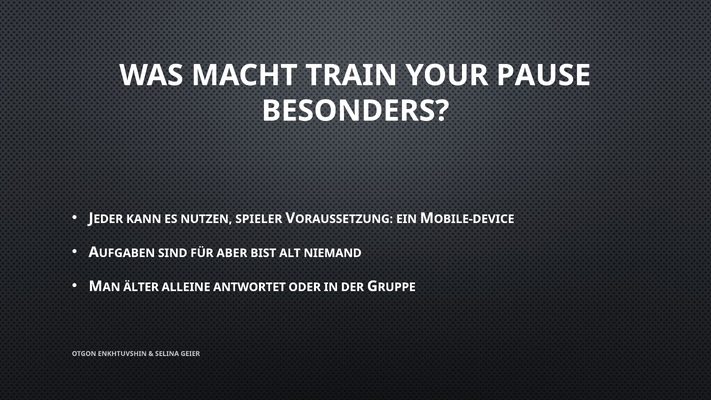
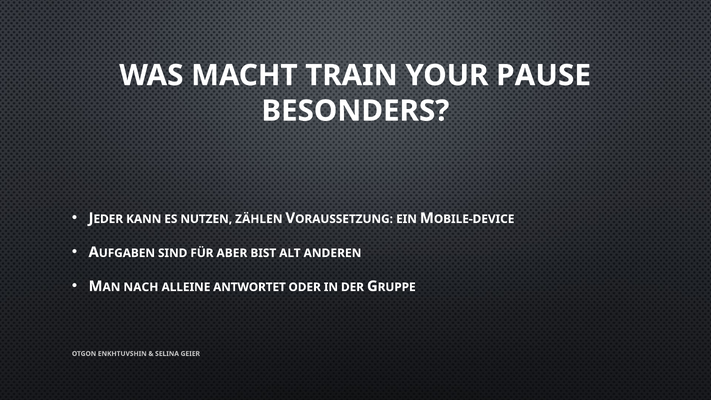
SPIELER: SPIELER -> ZÄHLEN
NIEMAND: NIEMAND -> ANDEREN
ÄLTER: ÄLTER -> NACH
